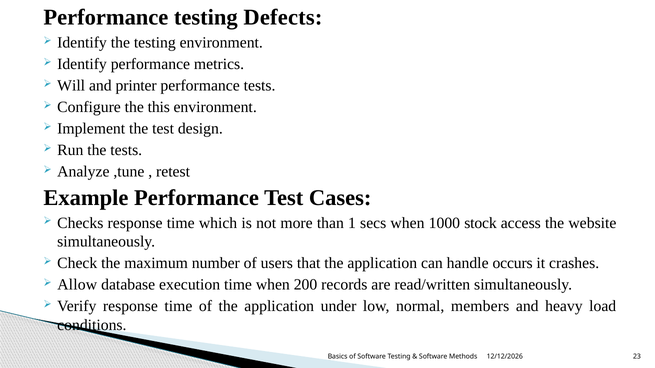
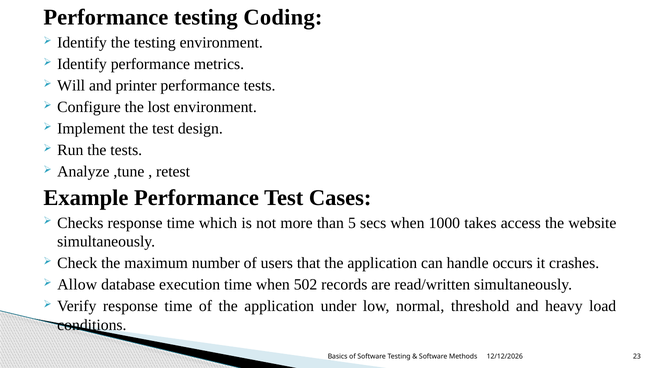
Defects: Defects -> Coding
this: this -> lost
1: 1 -> 5
stock: stock -> takes
200: 200 -> 502
members: members -> threshold
